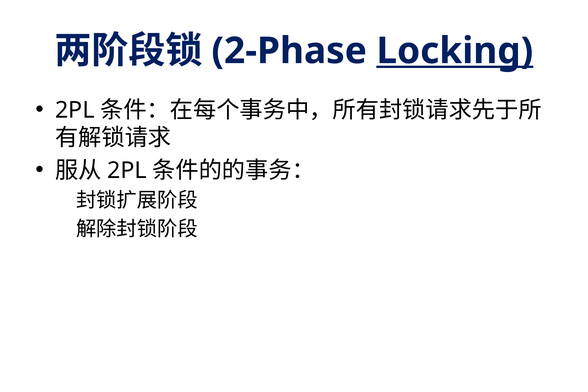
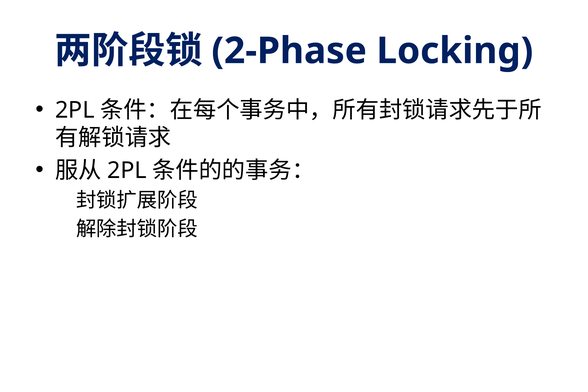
Locking underline: present -> none
